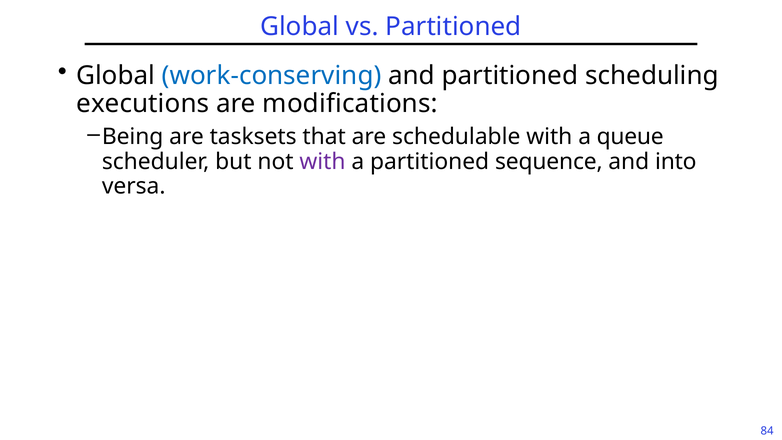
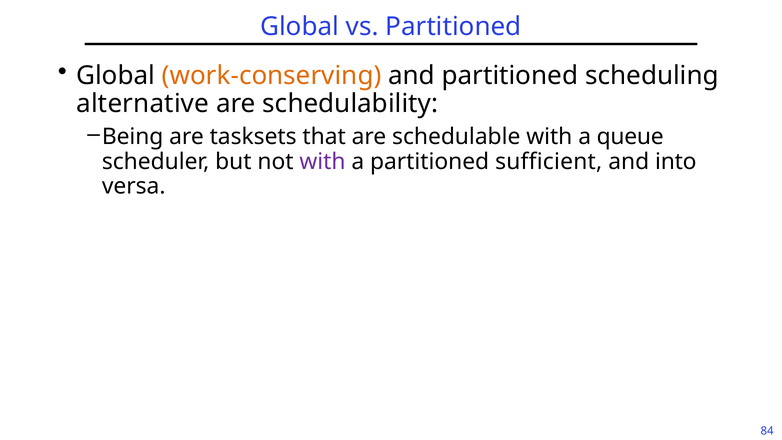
work-conserving colour: blue -> orange
executions: executions -> alternative
modifications: modifications -> schedulability
sequence: sequence -> sufficient
